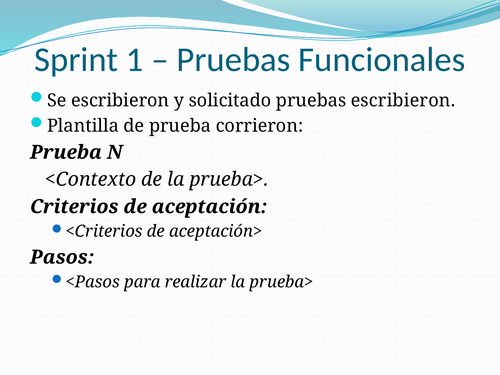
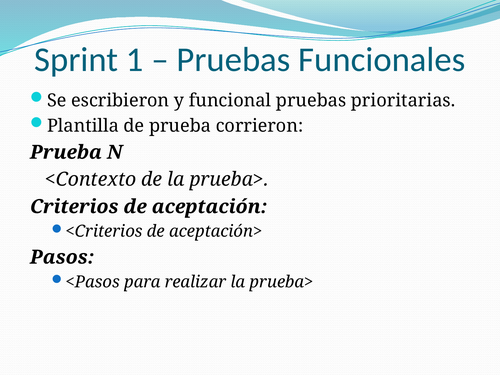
solicitado: solicitado -> funcional
pruebas escribieron: escribieron -> prioritarias
